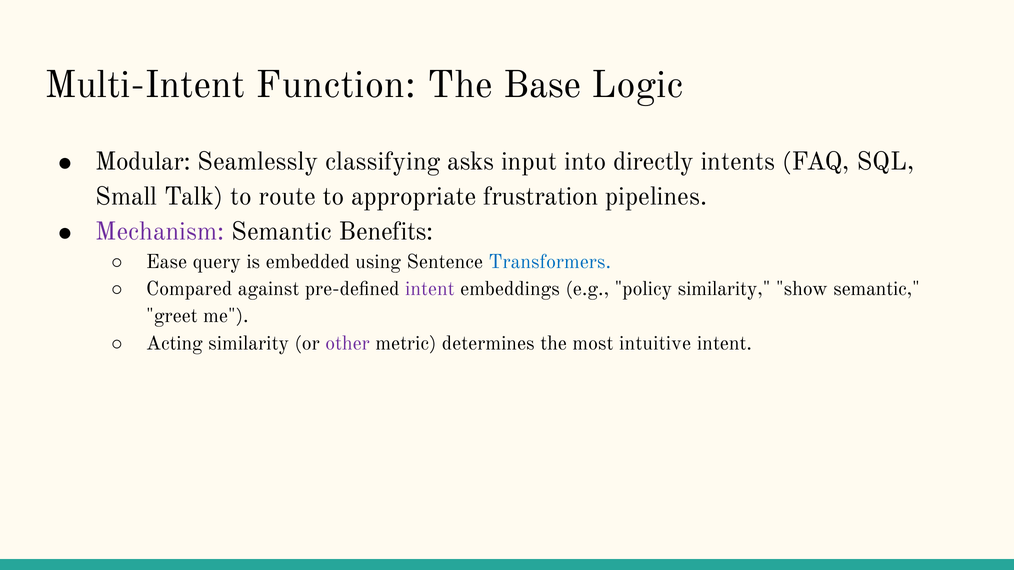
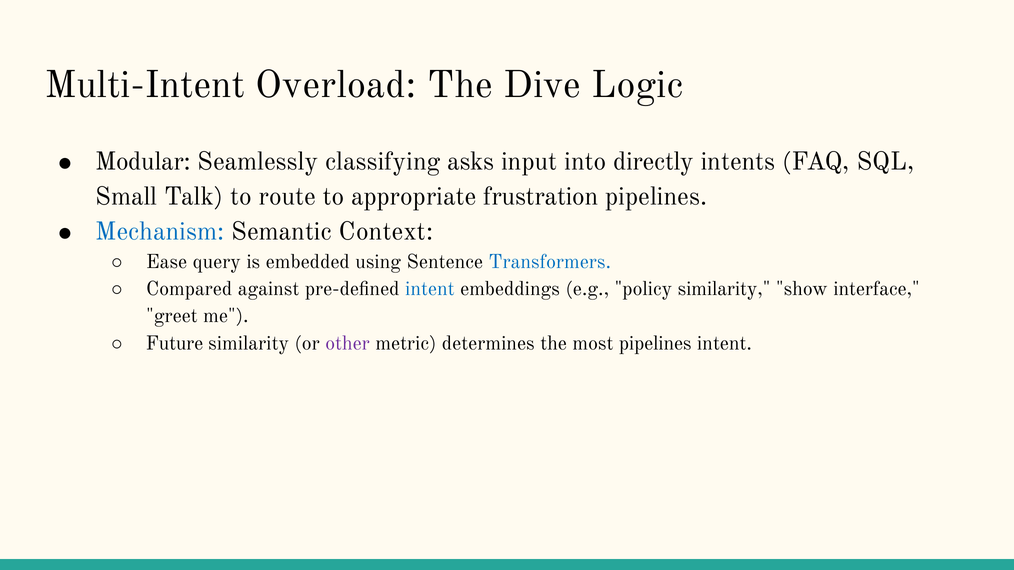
Function: Function -> Overload
Base: Base -> Dive
Mechanism colour: purple -> blue
Benefits: Benefits -> Context
intent at (430, 289) colour: purple -> blue
show semantic: semantic -> interface
Acting: Acting -> Future
most intuitive: intuitive -> pipelines
